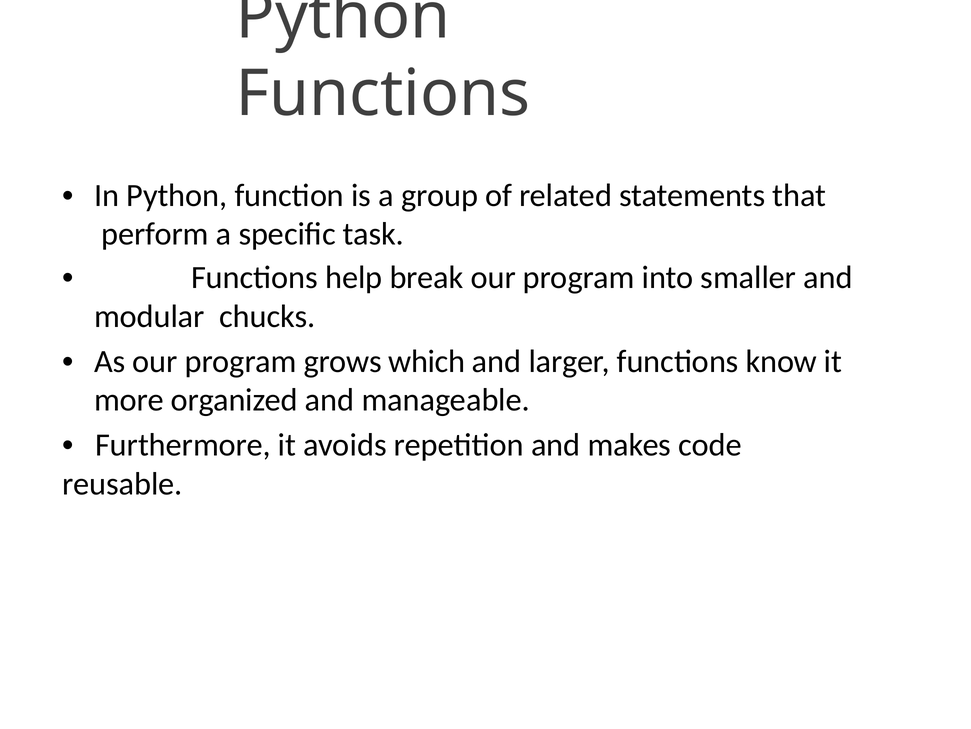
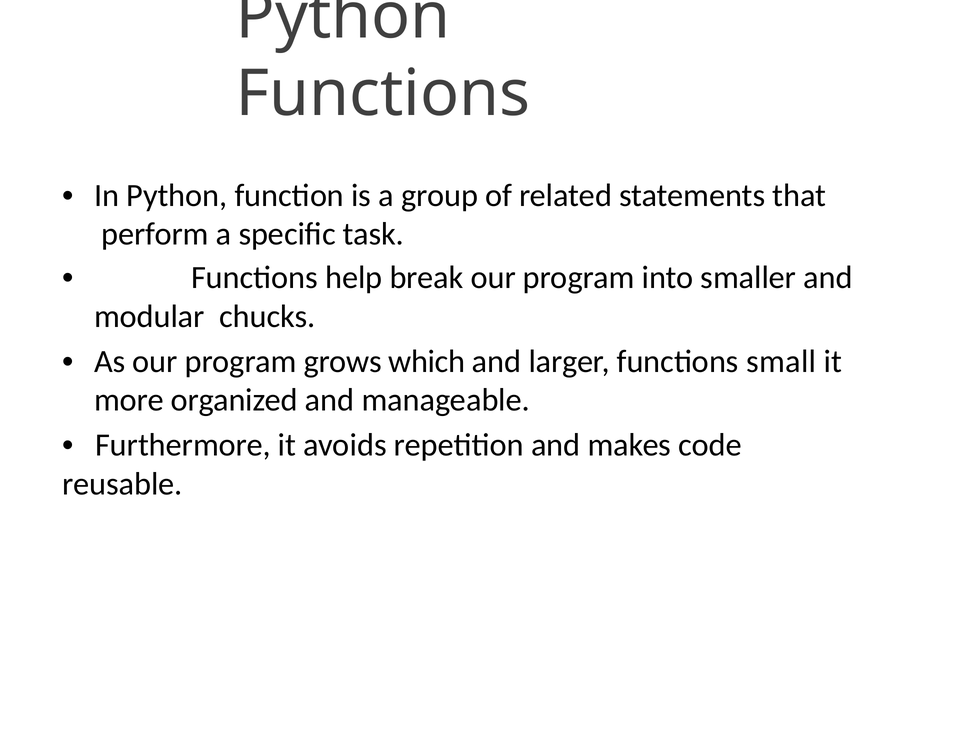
know: know -> small
